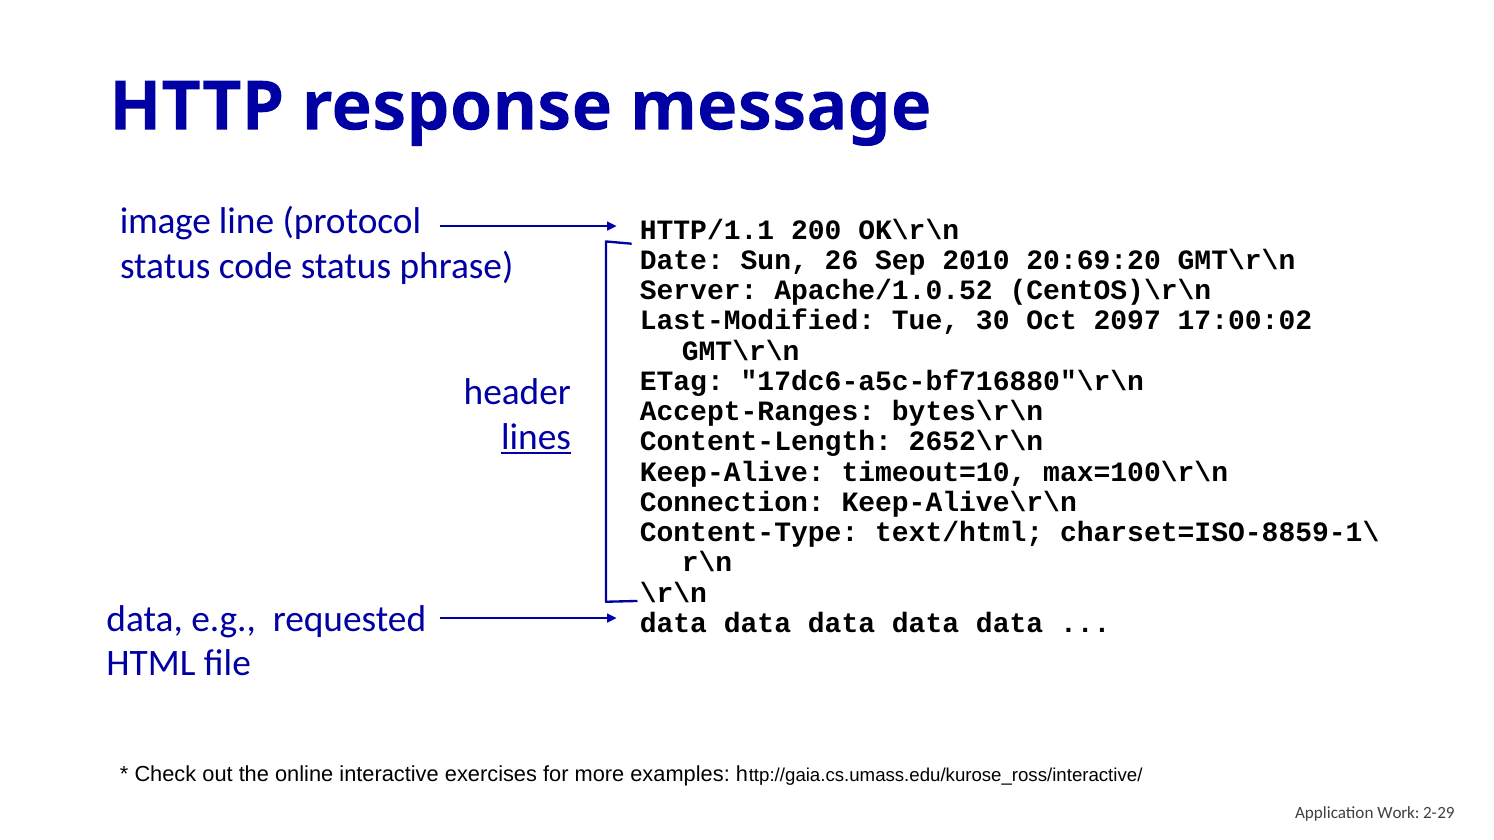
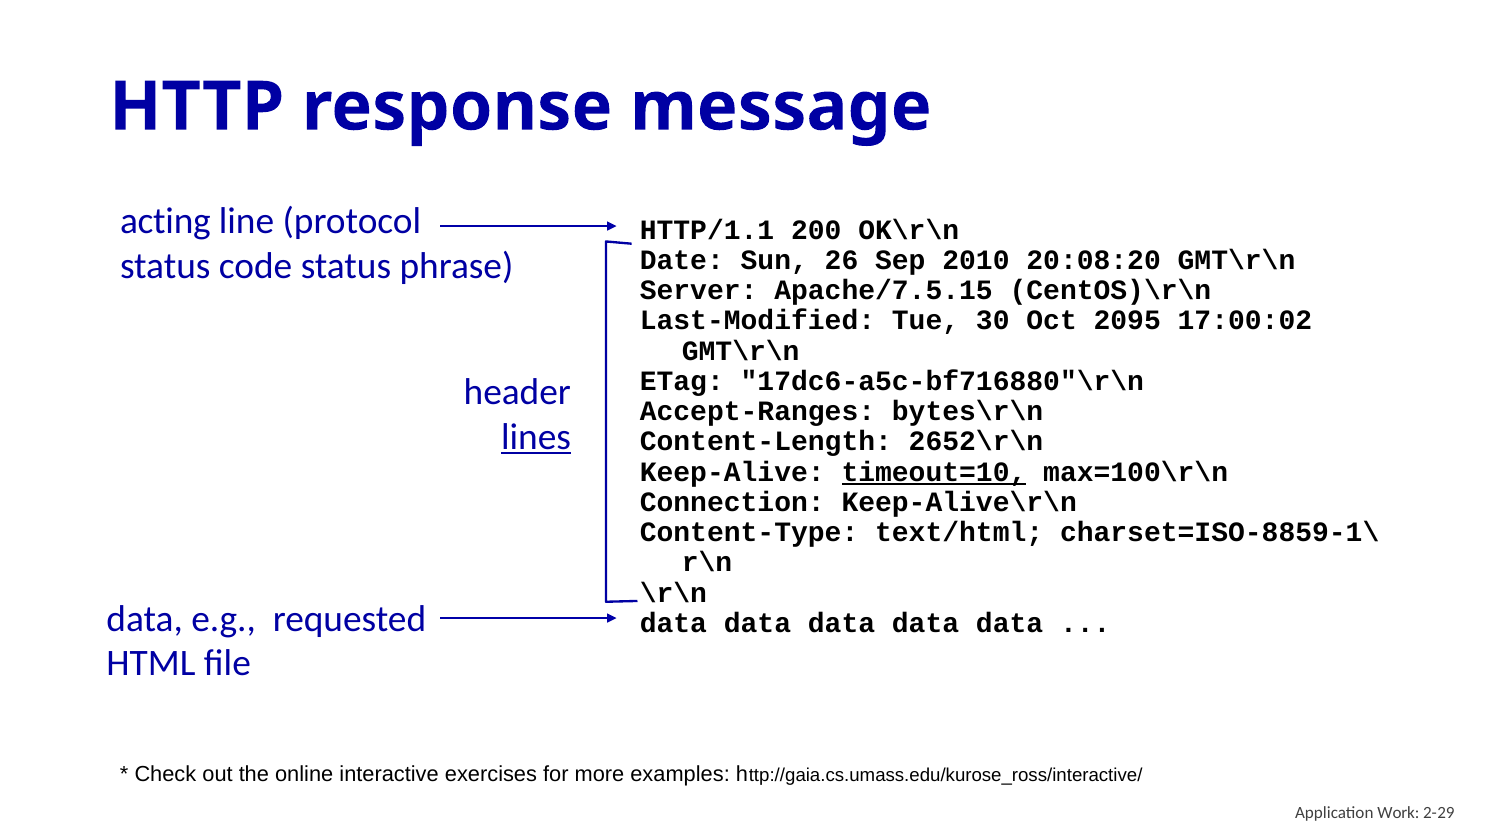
image: image -> acting
20:69:20: 20:69:20 -> 20:08:20
Apache/1.0.52: Apache/1.0.52 -> Apache/7.5.15
2097: 2097 -> 2095
timeout=10 underline: none -> present
